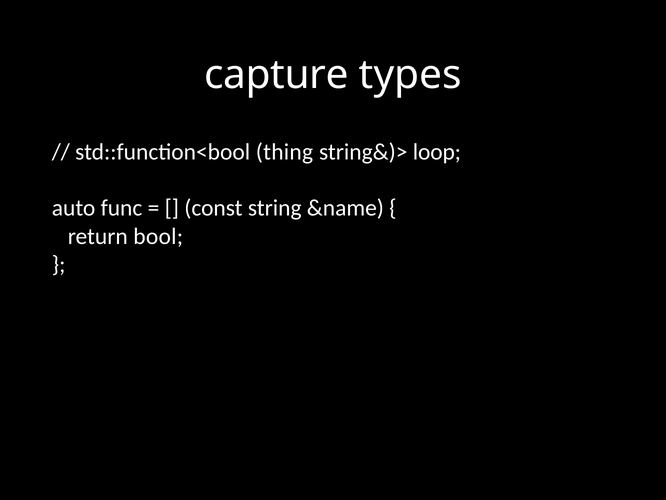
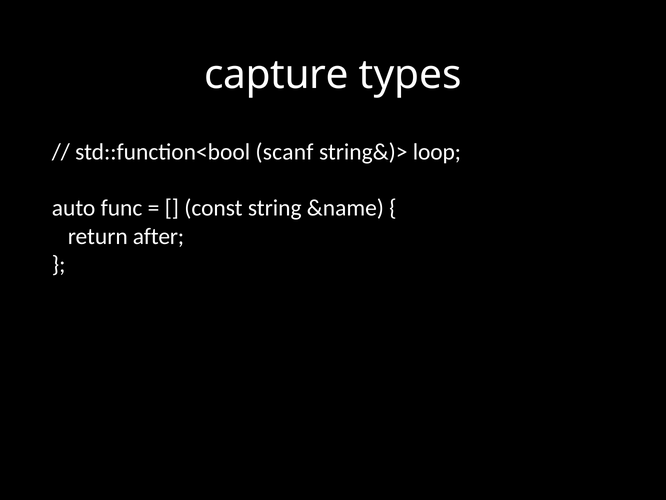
thing: thing -> scanf
bool: bool -> after
